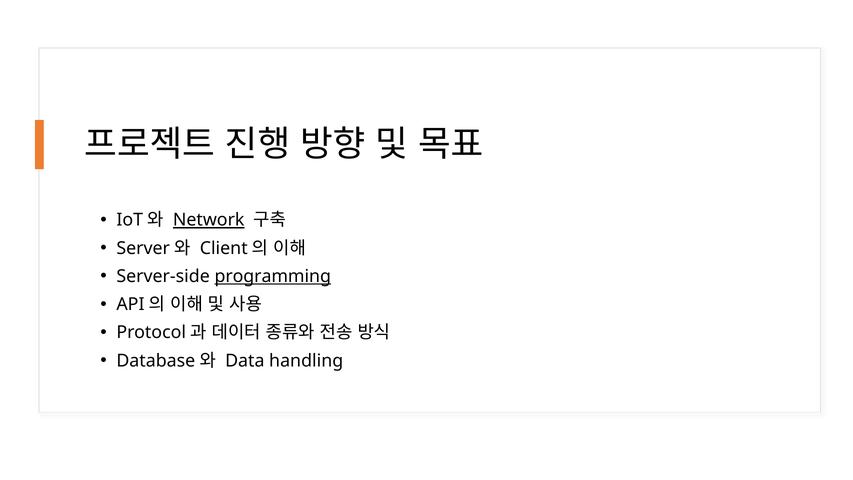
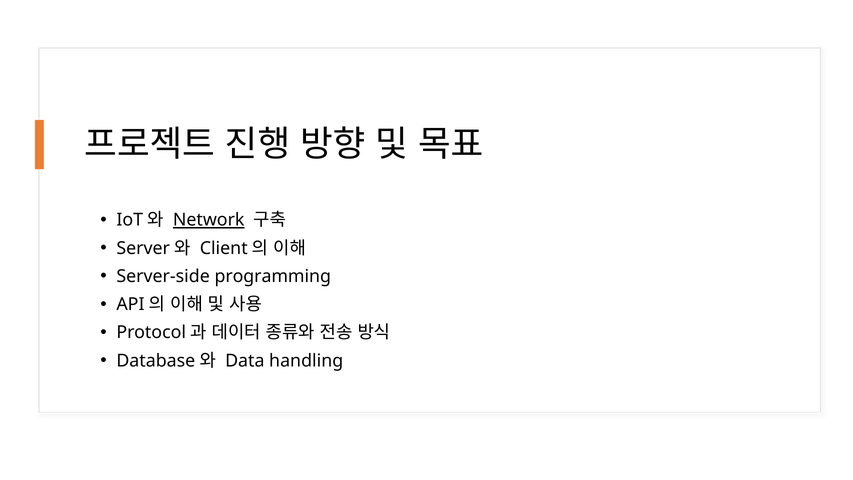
programming underline: present -> none
